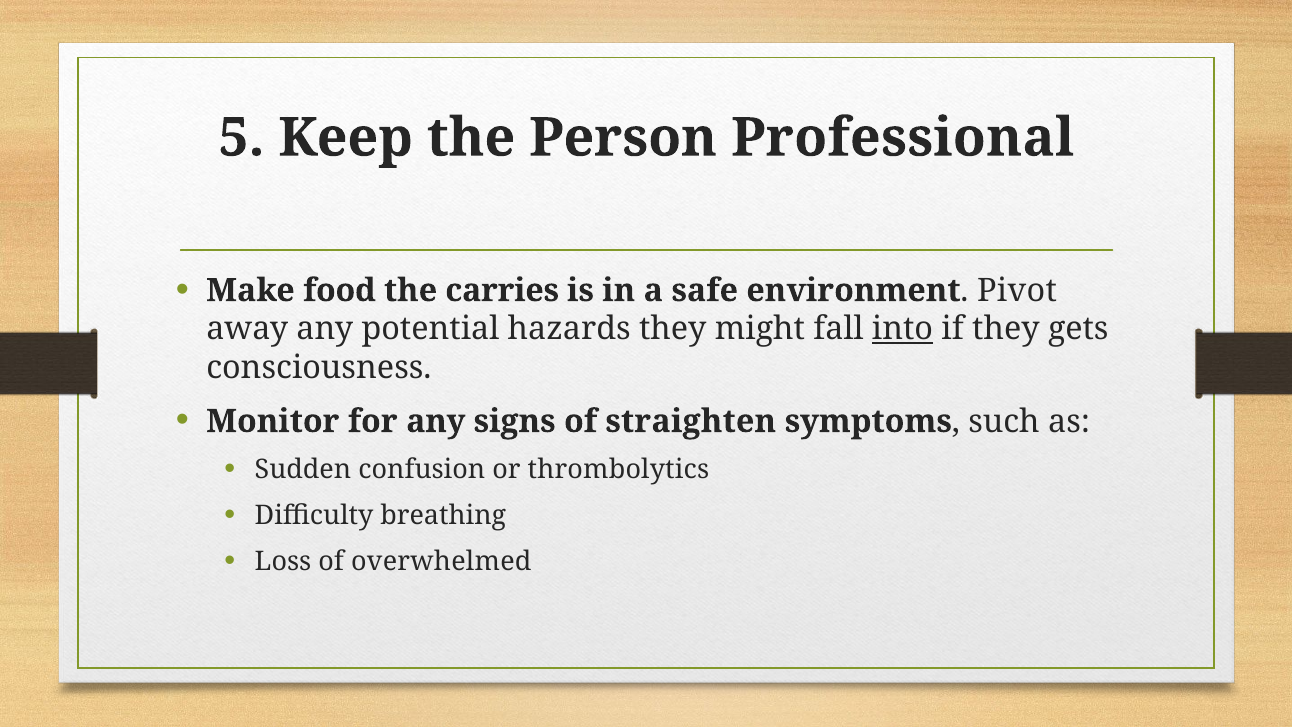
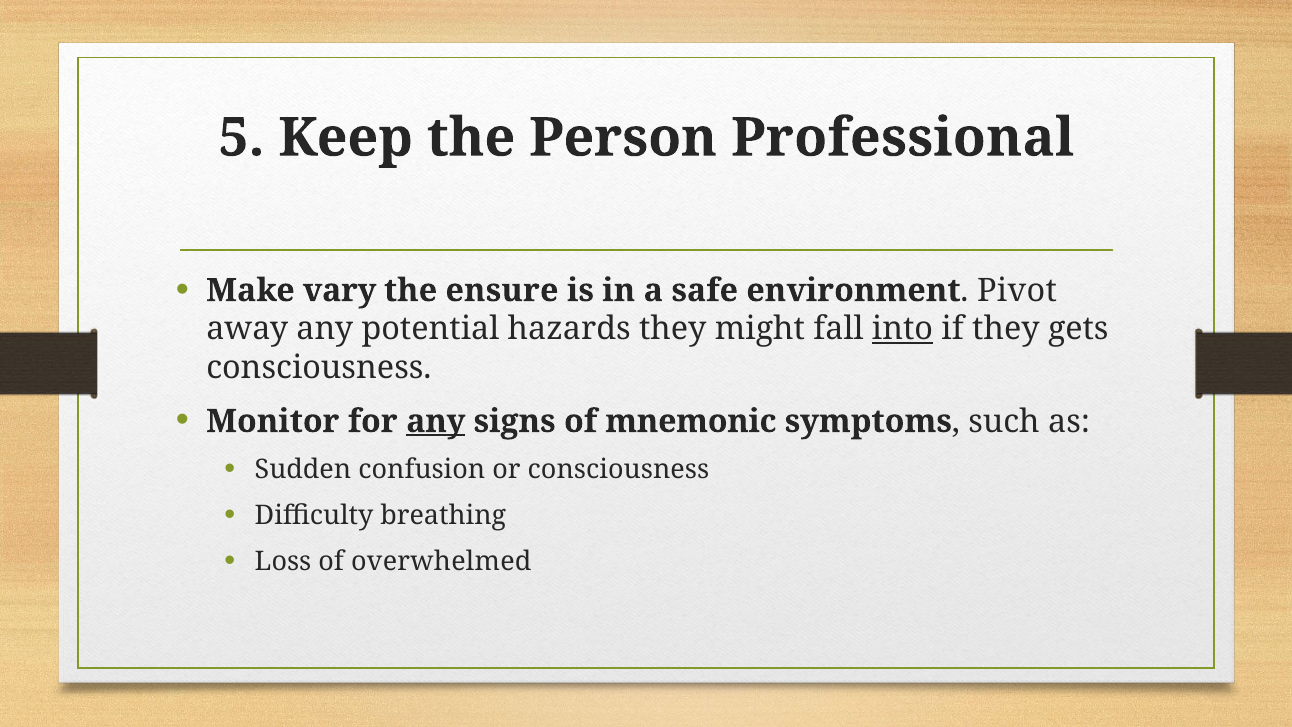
food: food -> vary
carries: carries -> ensure
any at (436, 421) underline: none -> present
straighten: straighten -> mnemonic
or thrombolytics: thrombolytics -> consciousness
